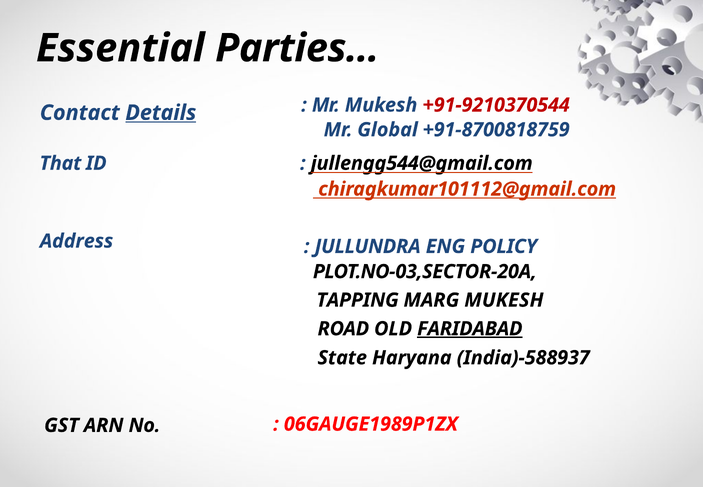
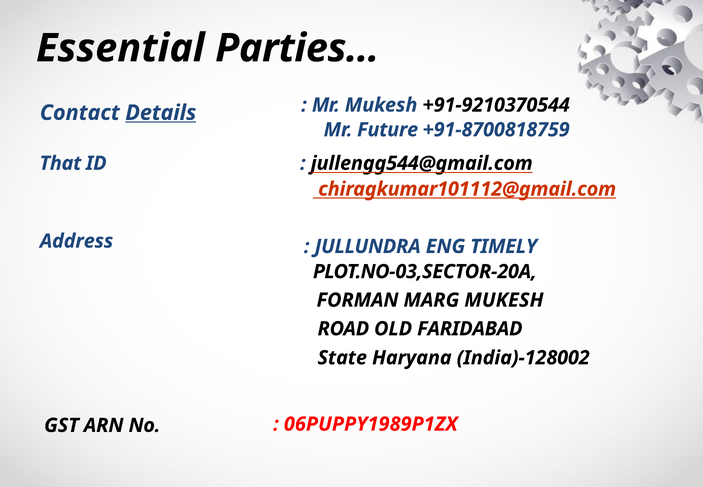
+91-9210370544 colour: red -> black
Global: Global -> Future
POLICY: POLICY -> TIMELY
TAPPING: TAPPING -> FORMAN
FARIDABAD underline: present -> none
India)-588937: India)-588937 -> India)-128002
06GAUGE1989P1ZX: 06GAUGE1989P1ZX -> 06PUPPY1989P1ZX
